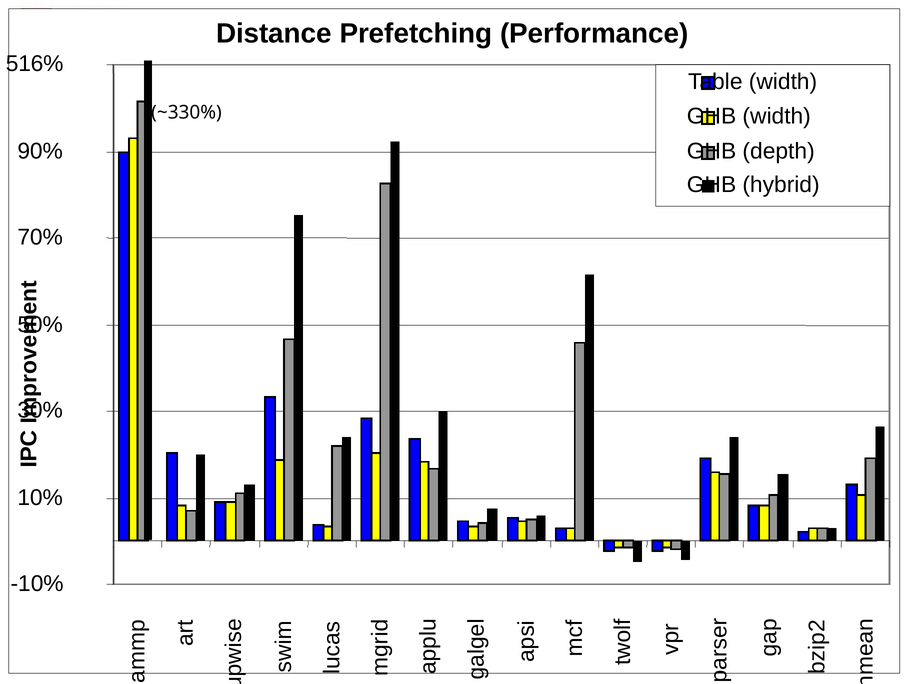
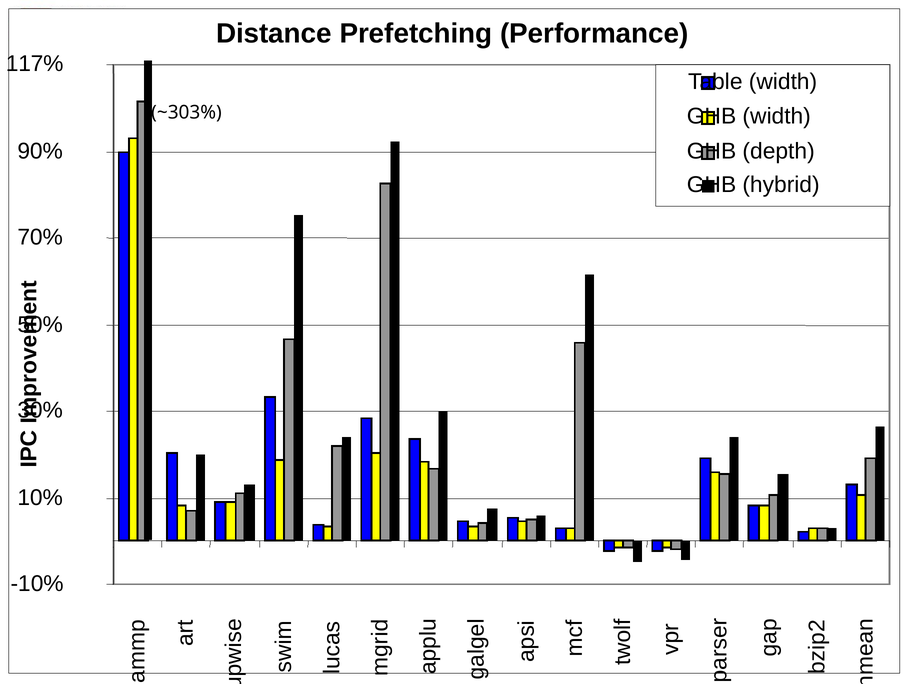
516%: 516% -> 117%
~330%: ~330% -> ~303%
